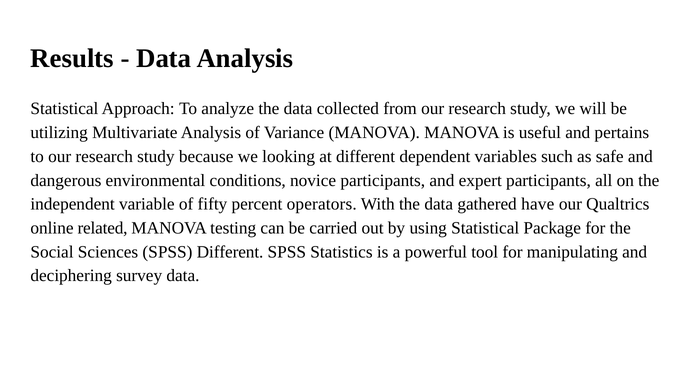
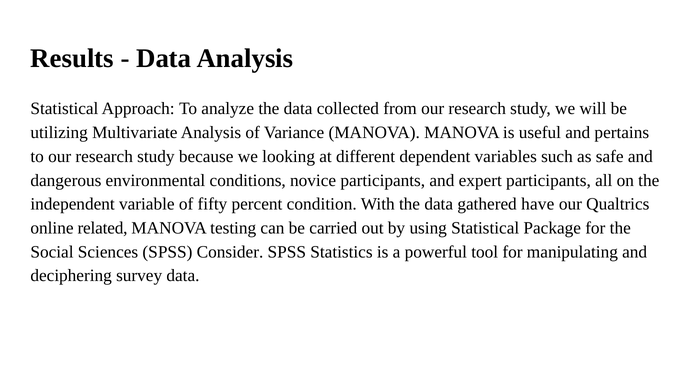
operators: operators -> condition
SPSS Different: Different -> Consider
